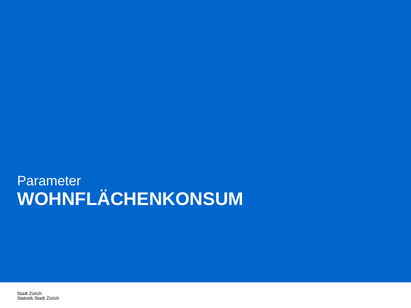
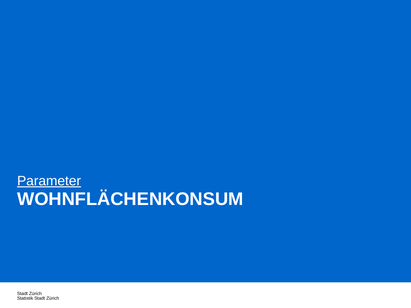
Parameter underline: none -> present
